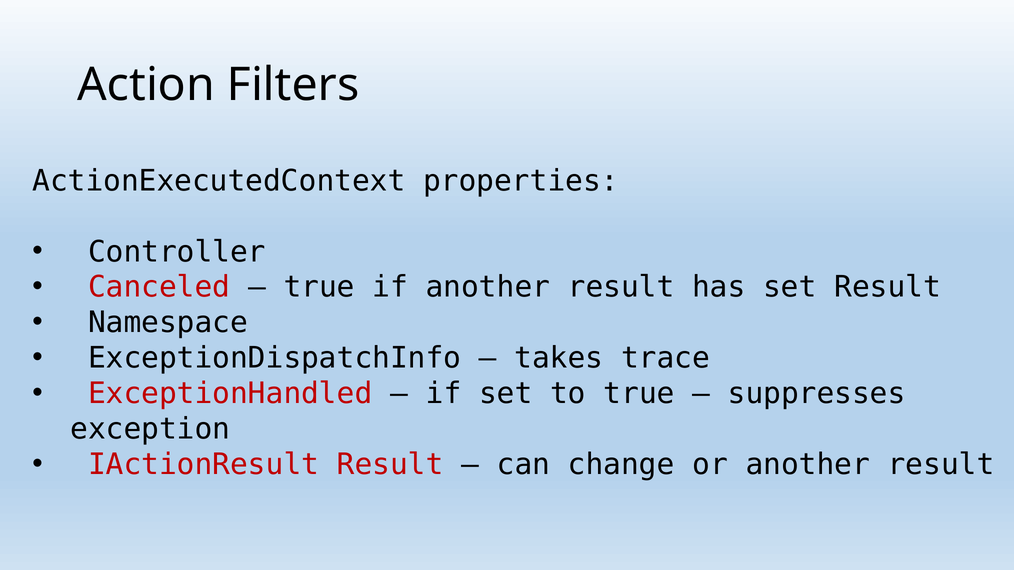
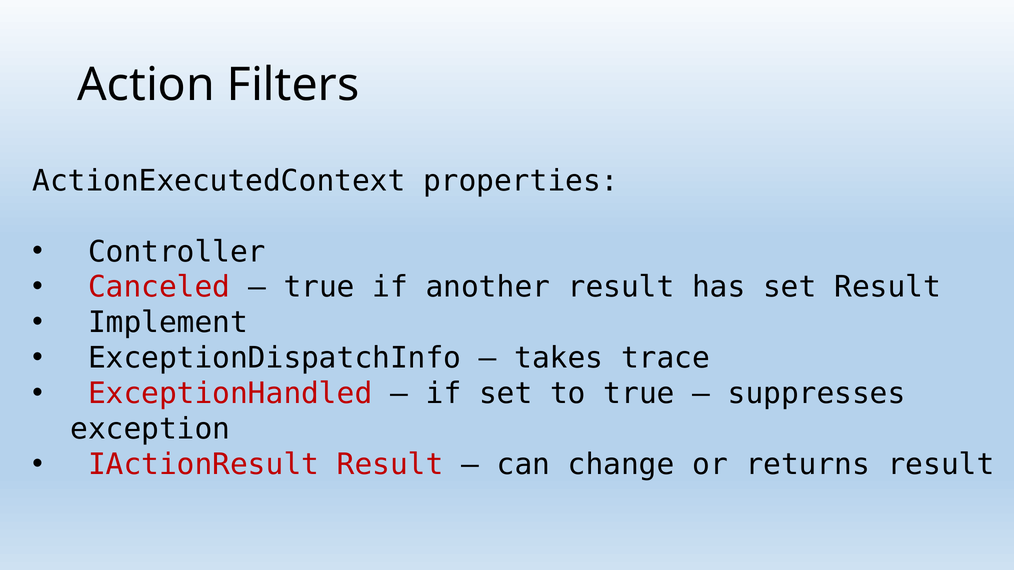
Namespace: Namespace -> Implement
or another: another -> returns
